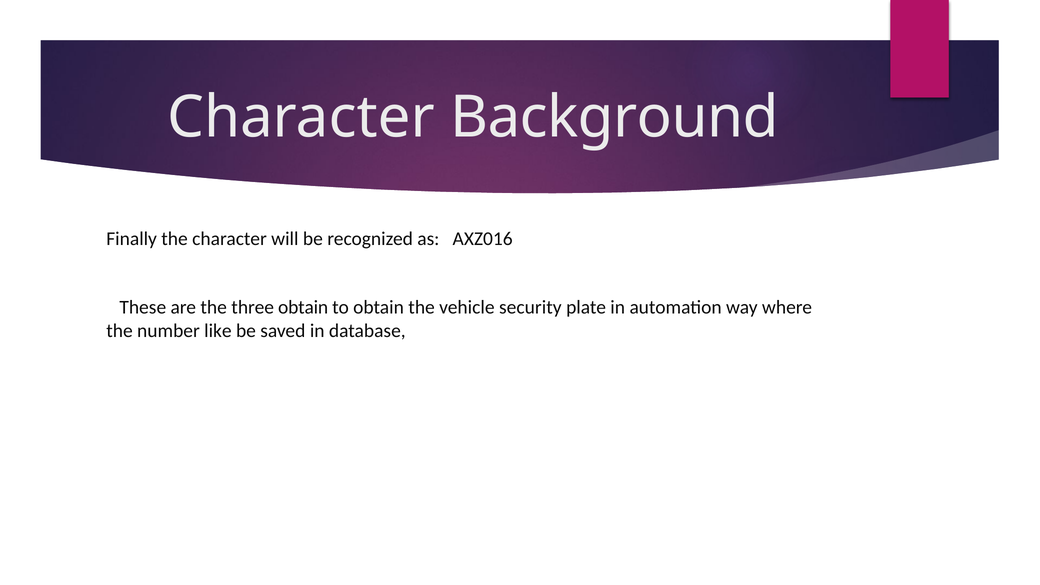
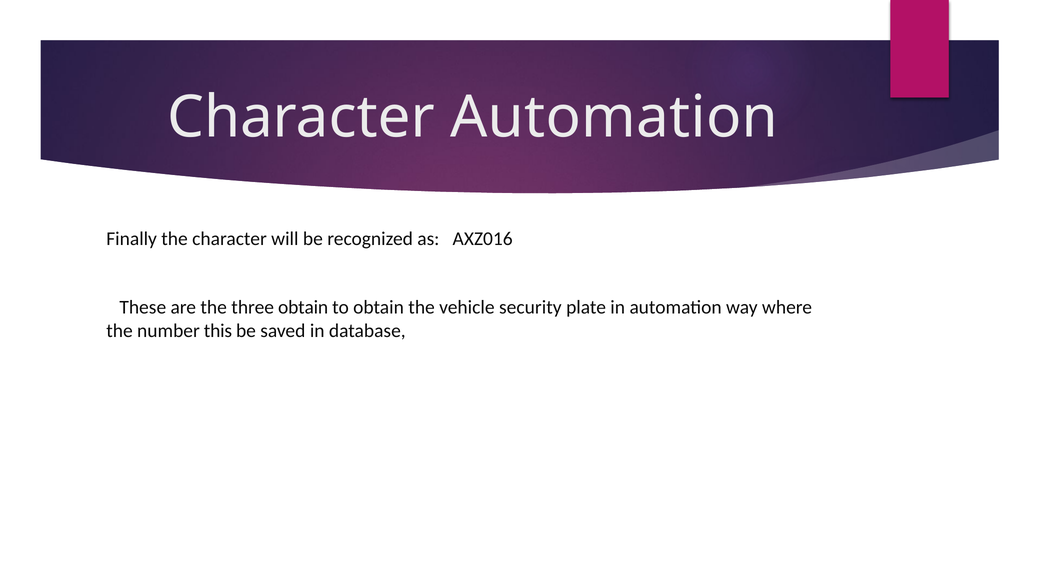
Character Background: Background -> Automation
like: like -> this
